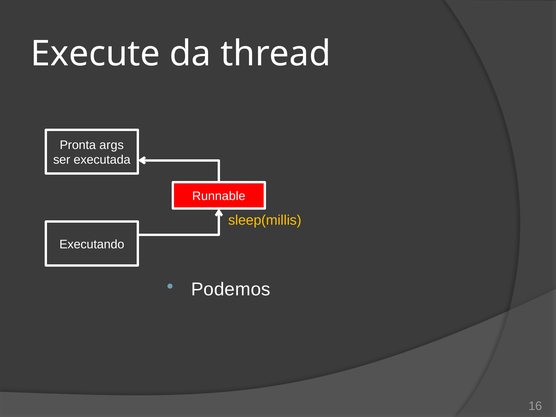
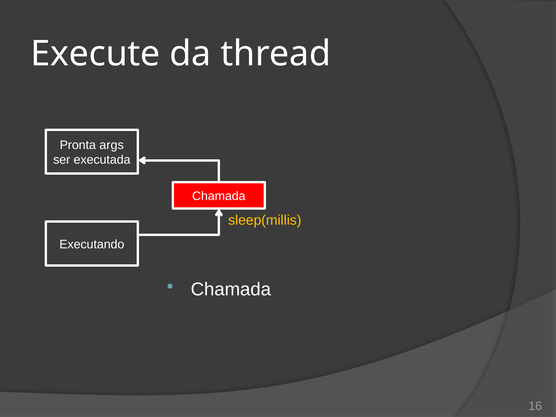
Runnable at (219, 196): Runnable -> Chamada
Podemos at (231, 289): Podemos -> Chamada
